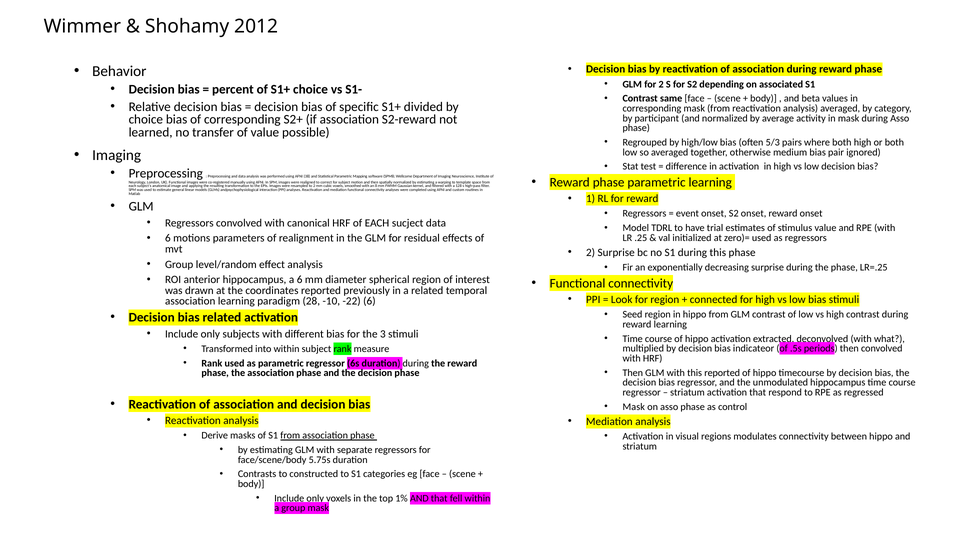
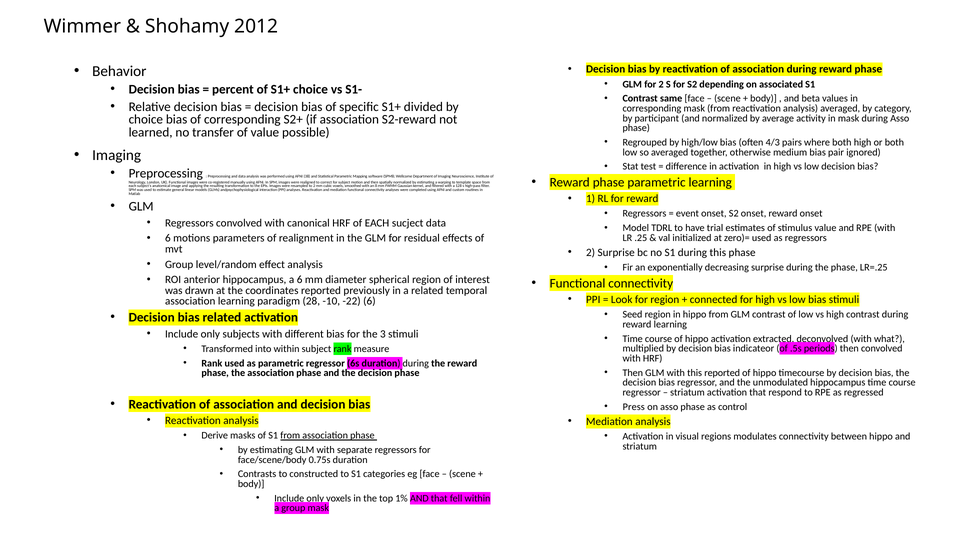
5/3: 5/3 -> 4/3
Mask at (634, 407): Mask -> Press
5.75s: 5.75s -> 0.75s
